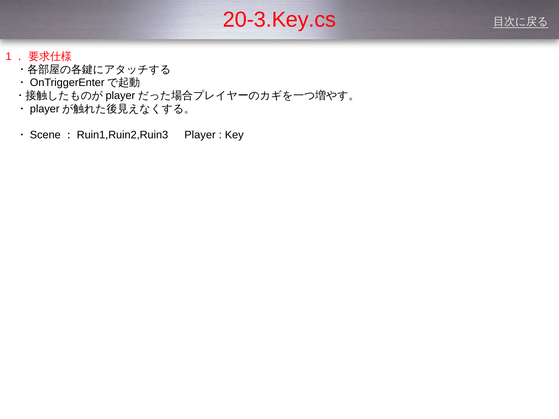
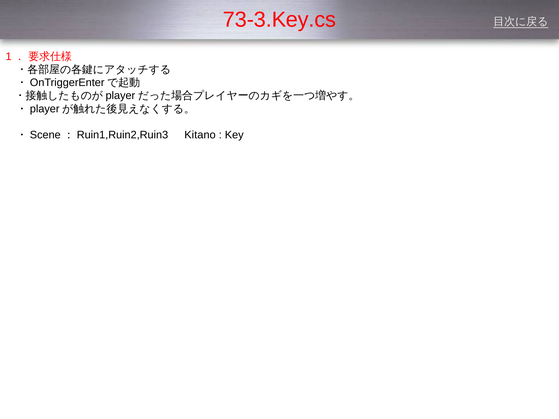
20-3.Key.cs: 20-3.Key.cs -> 73-3.Key.cs
Player: Player -> Kitano
